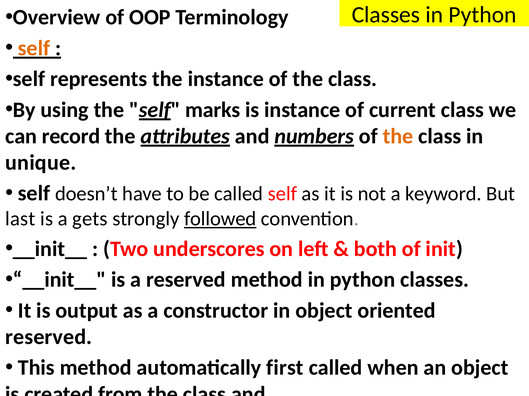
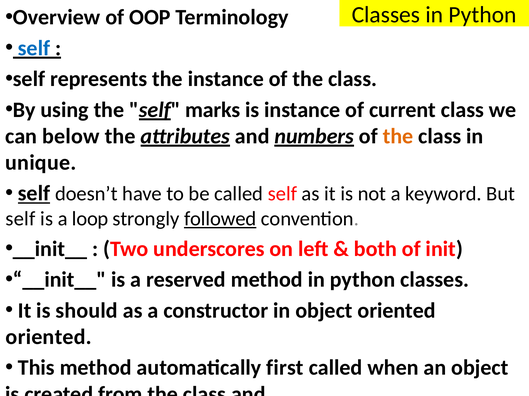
self at (34, 48) colour: orange -> blue
record: record -> below
self at (34, 194) underline: none -> present
last at (20, 219): last -> self
gets: gets -> loop
output: output -> should
reserved at (49, 338): reserved -> oriented
